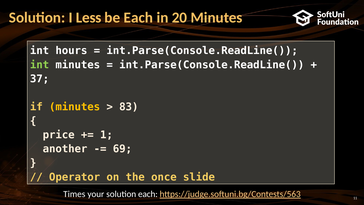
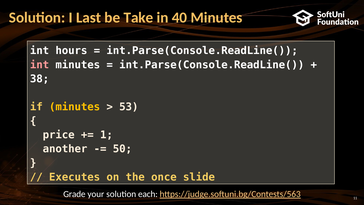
Less: Less -> Last
be Each: Each -> Take
20: 20 -> 40
int at (40, 65) colour: light green -> pink
37: 37 -> 38
83: 83 -> 53
69: 69 -> 50
Operator: Operator -> Executes
Times: Times -> Grade
